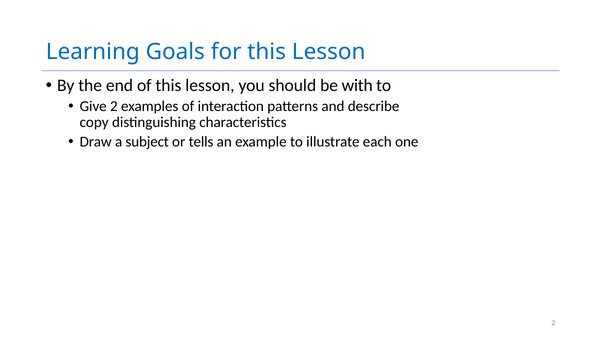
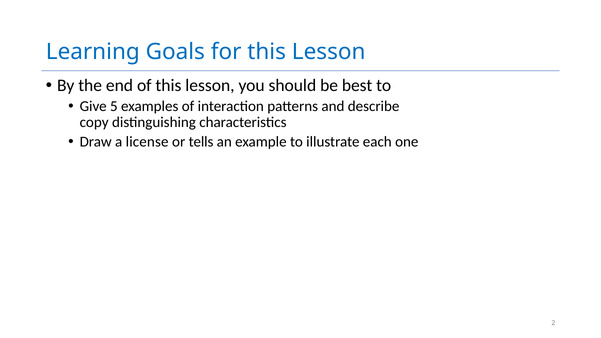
with: with -> best
Give 2: 2 -> 5
subject: subject -> license
